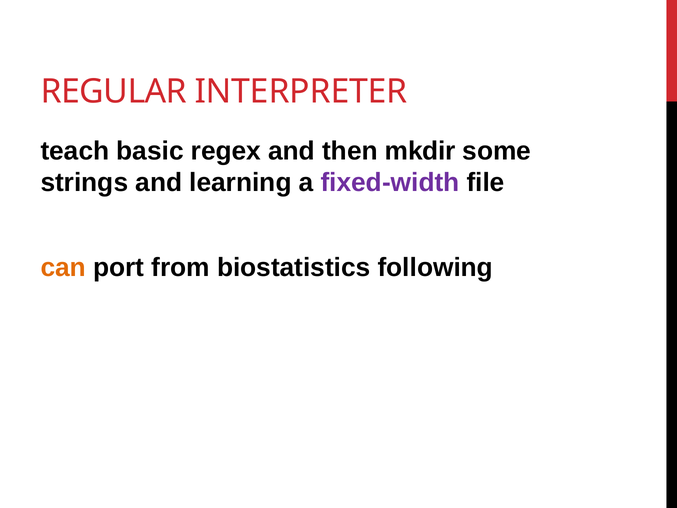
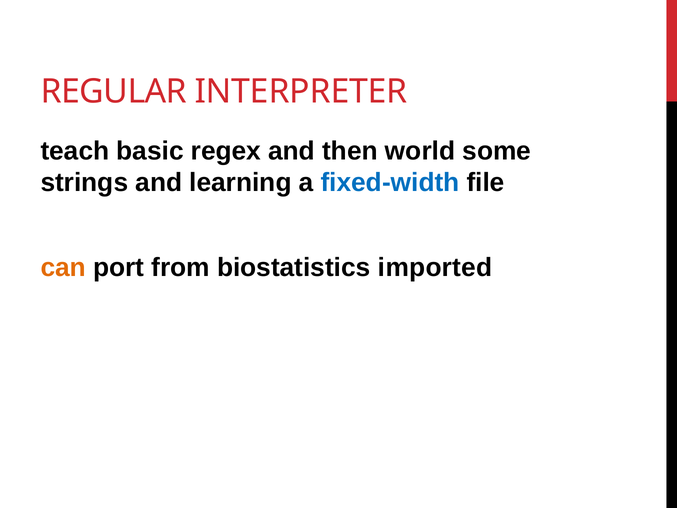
mkdir: mkdir -> world
fixed-width colour: purple -> blue
following: following -> imported
